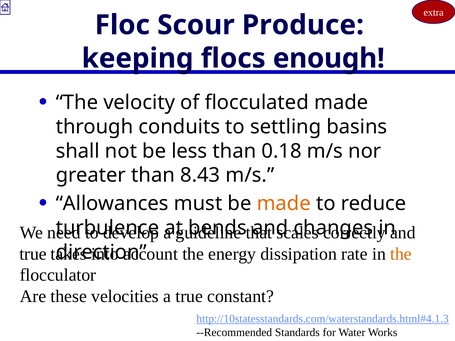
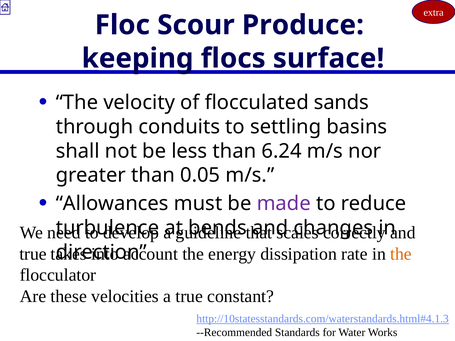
enough: enough -> surface
flocculated made: made -> sands
0.18: 0.18 -> 6.24
8.43: 8.43 -> 0.05
made at (284, 204) colour: orange -> purple
